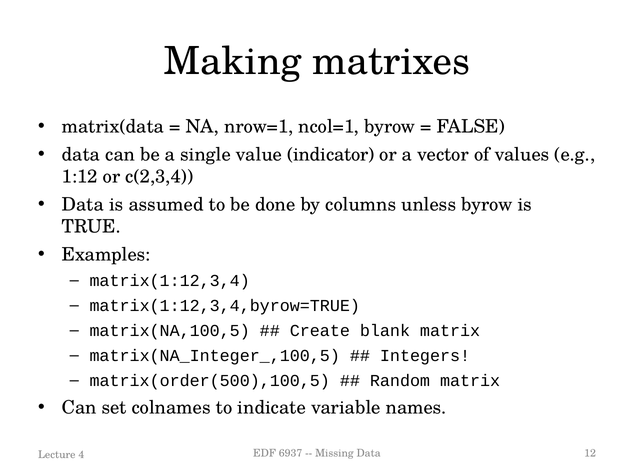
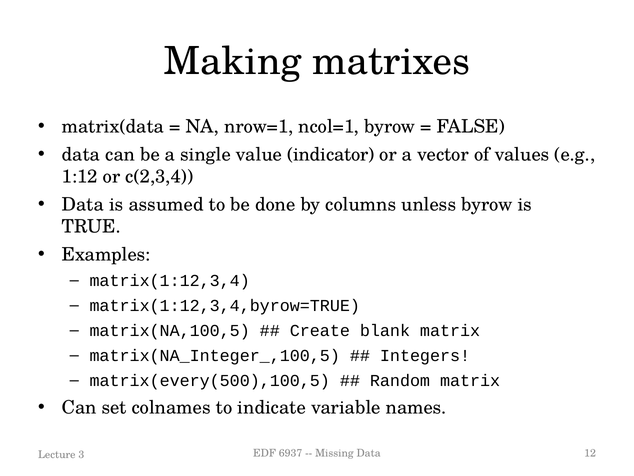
matrix(order(500),100,5: matrix(order(500),100,5 -> matrix(every(500),100,5
4: 4 -> 3
